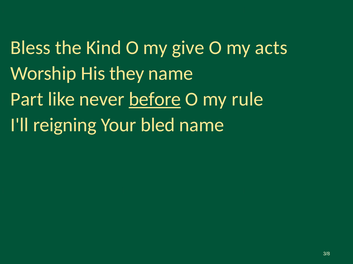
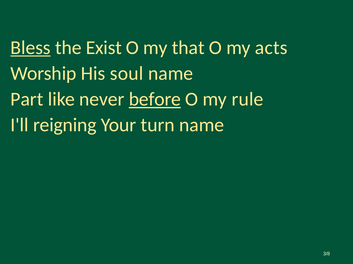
Bless underline: none -> present
Kind: Kind -> Exist
give: give -> that
they: they -> soul
bled: bled -> turn
